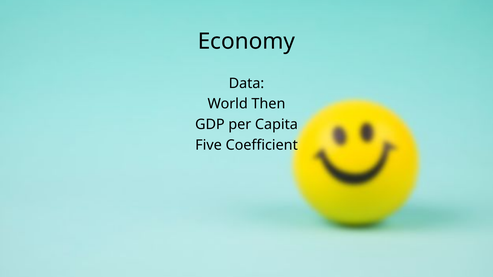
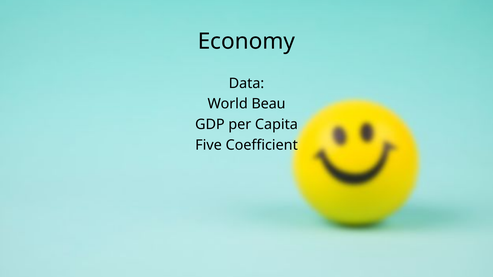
Then: Then -> Beau
